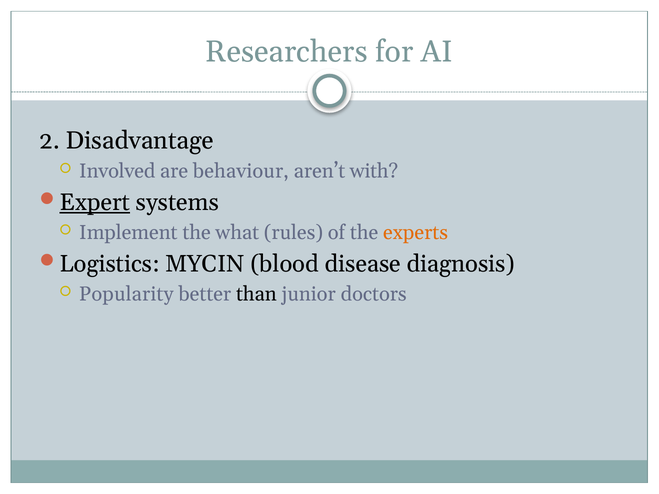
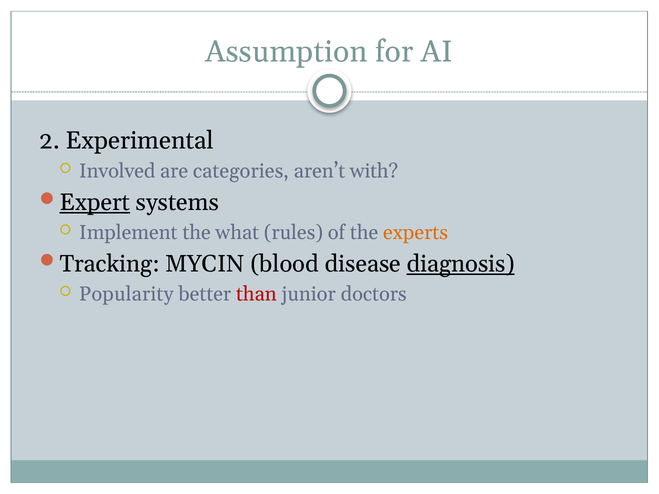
Researchers: Researchers -> Assumption
Disadvantage: Disadvantage -> Experimental
behaviour: behaviour -> categories
Logistics: Logistics -> Tracking
diagnosis underline: none -> present
than colour: black -> red
